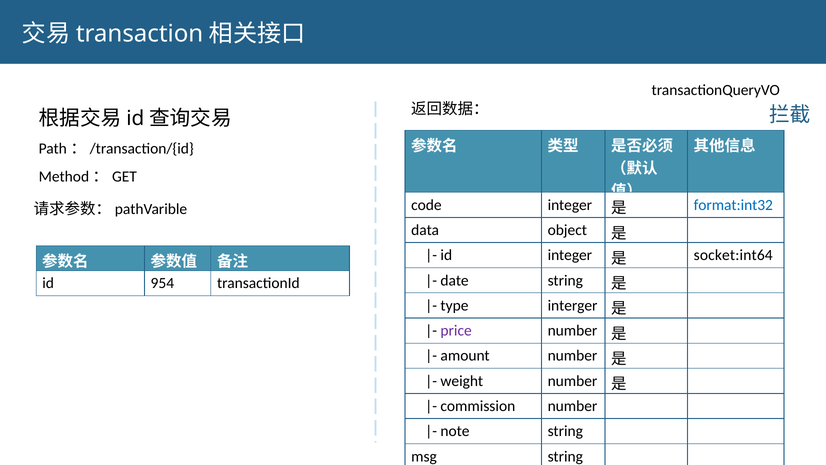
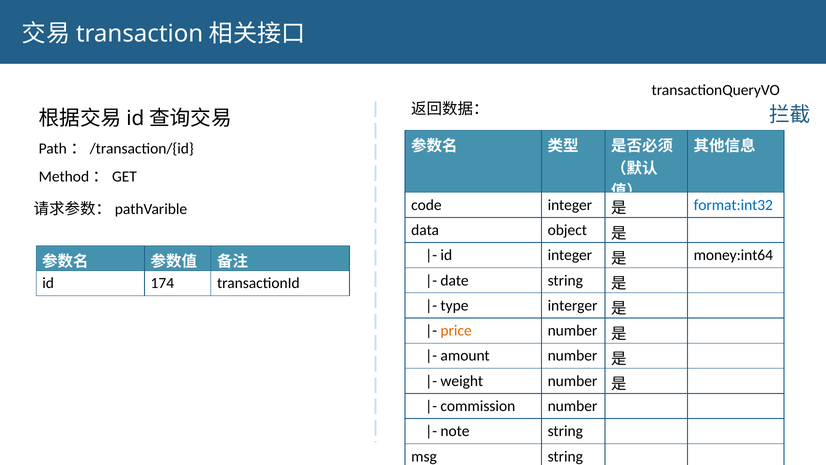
socket:int64: socket:int64 -> money:int64
954: 954 -> 174
price colour: purple -> orange
